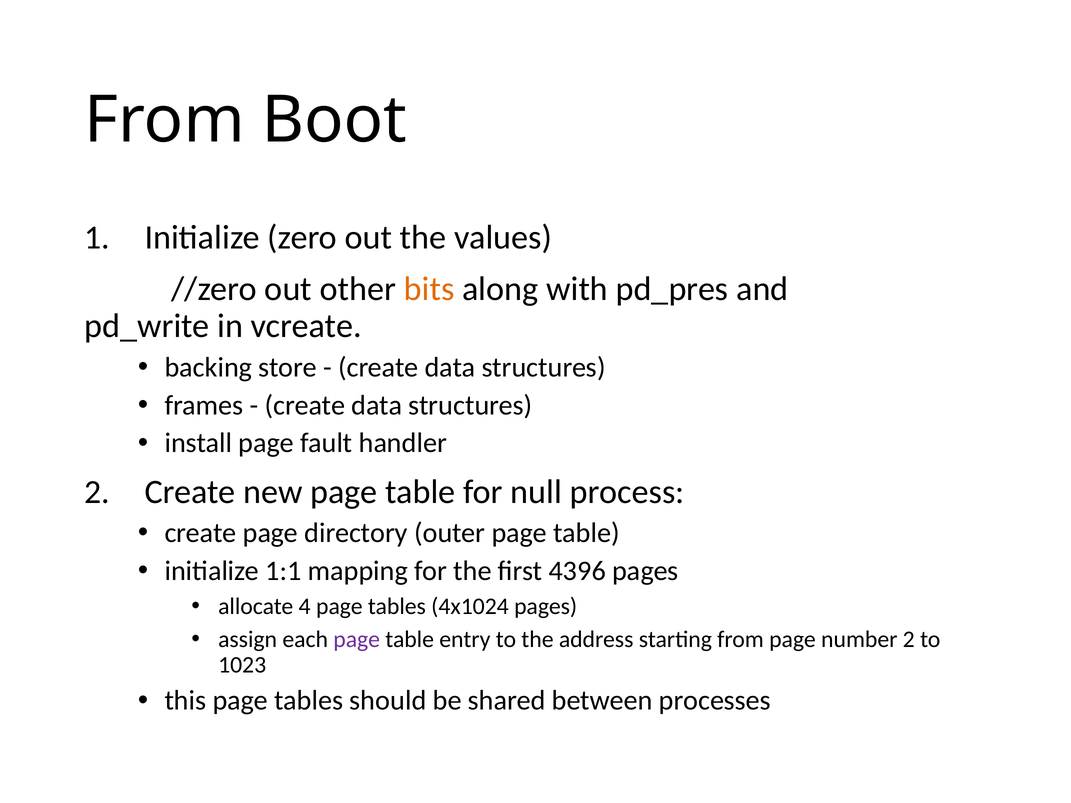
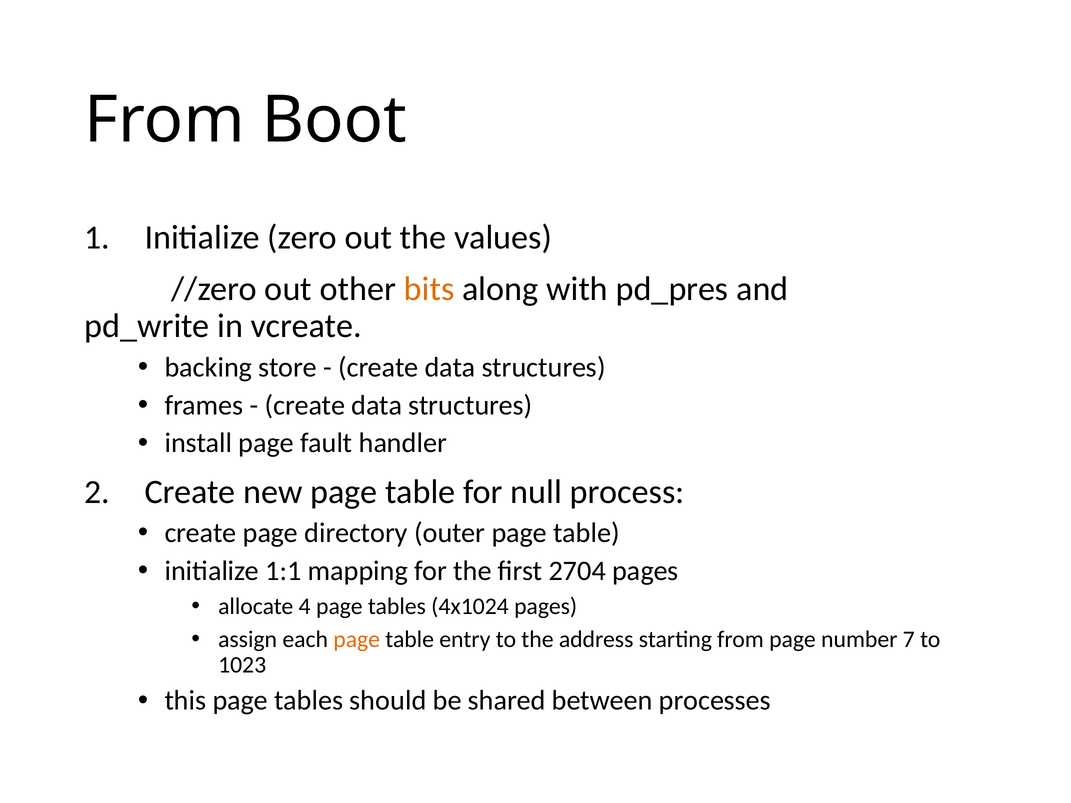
4396: 4396 -> 2704
page at (357, 640) colour: purple -> orange
number 2: 2 -> 7
